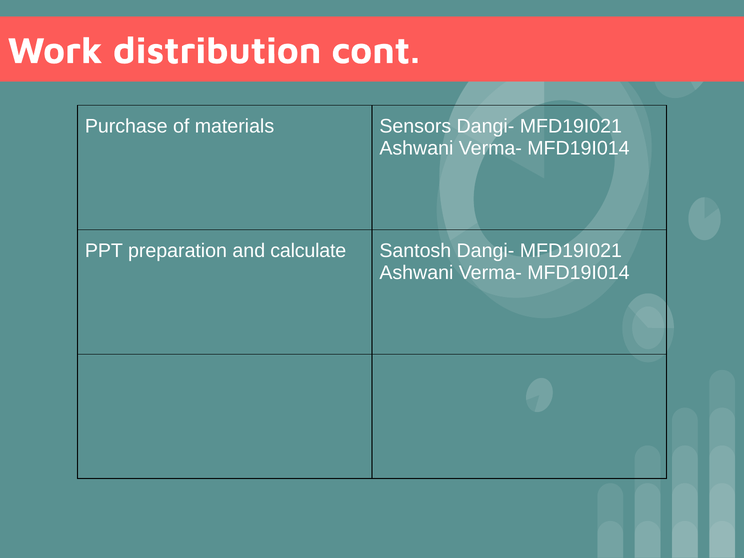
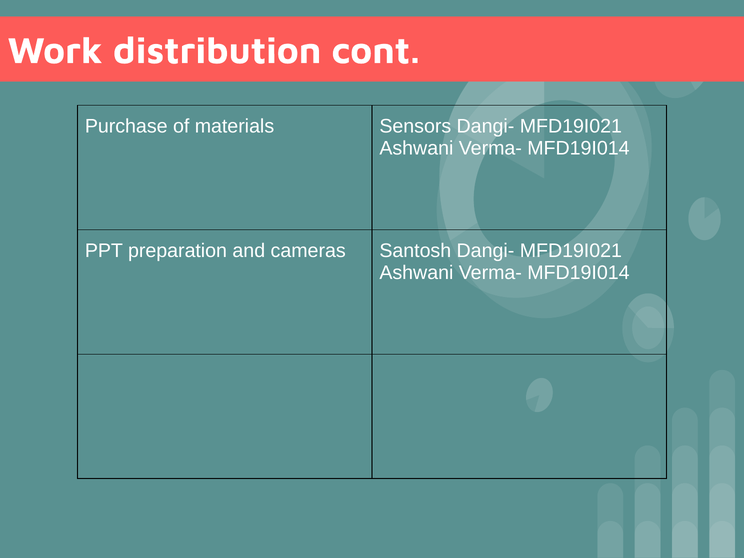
calculate: calculate -> cameras
